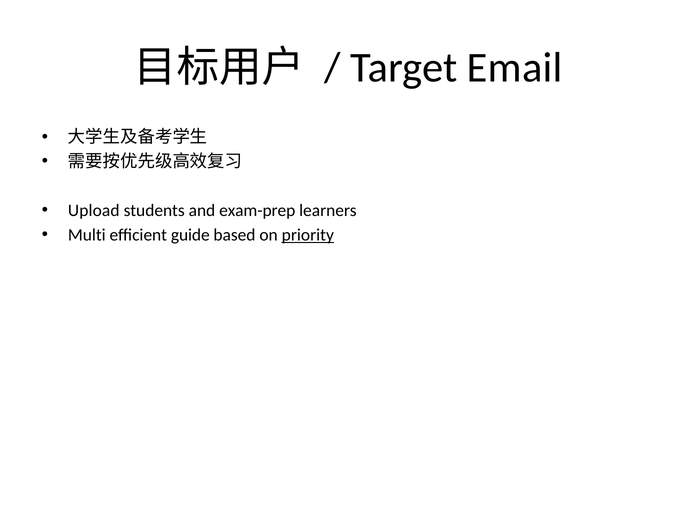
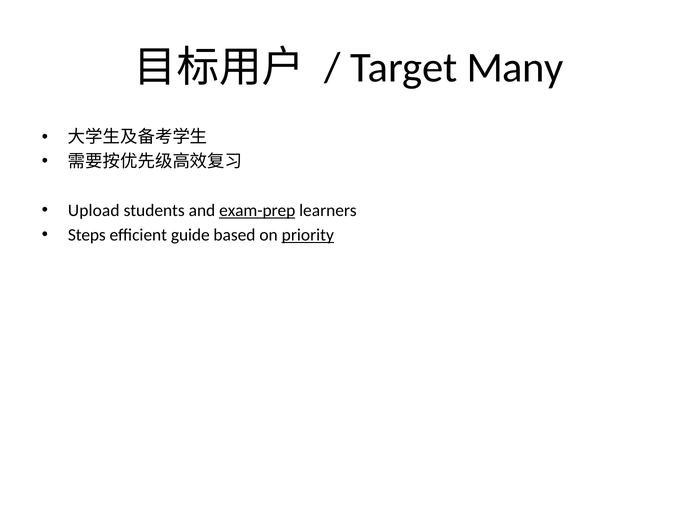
Email: Email -> Many
exam-prep underline: none -> present
Multi: Multi -> Steps
